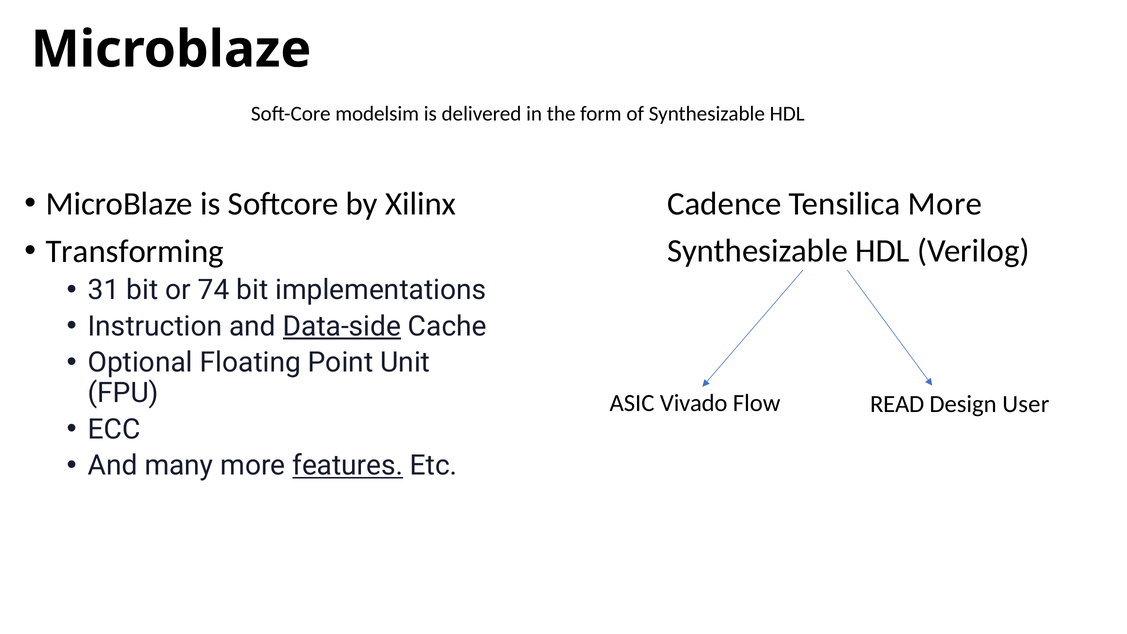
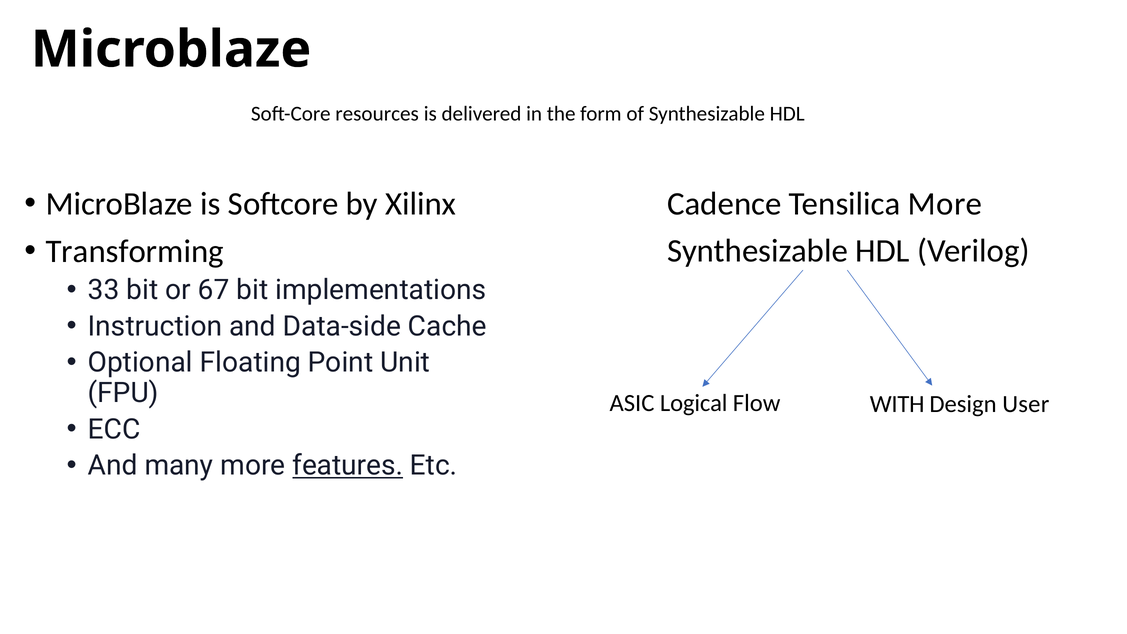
modelsim: modelsim -> resources
31: 31 -> 33
74: 74 -> 67
Data-side underline: present -> none
Vivado: Vivado -> Logical
READ: READ -> WITH
